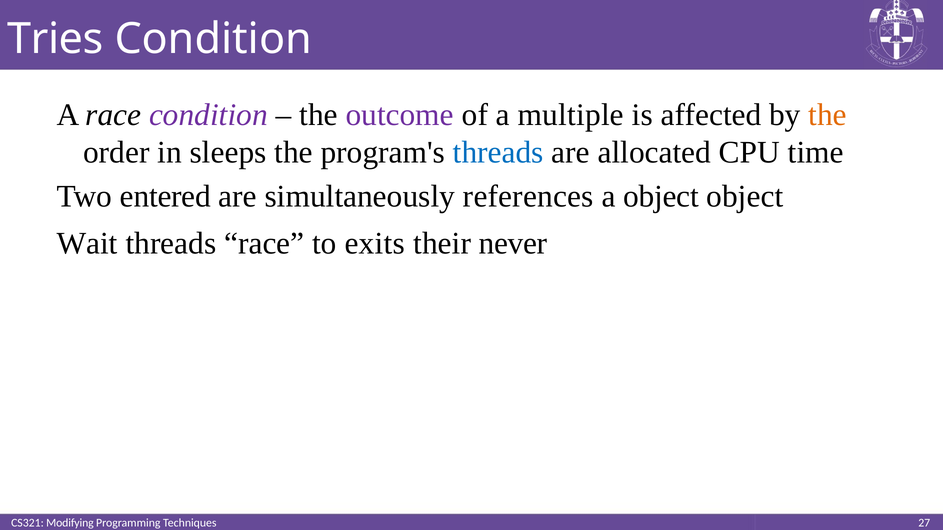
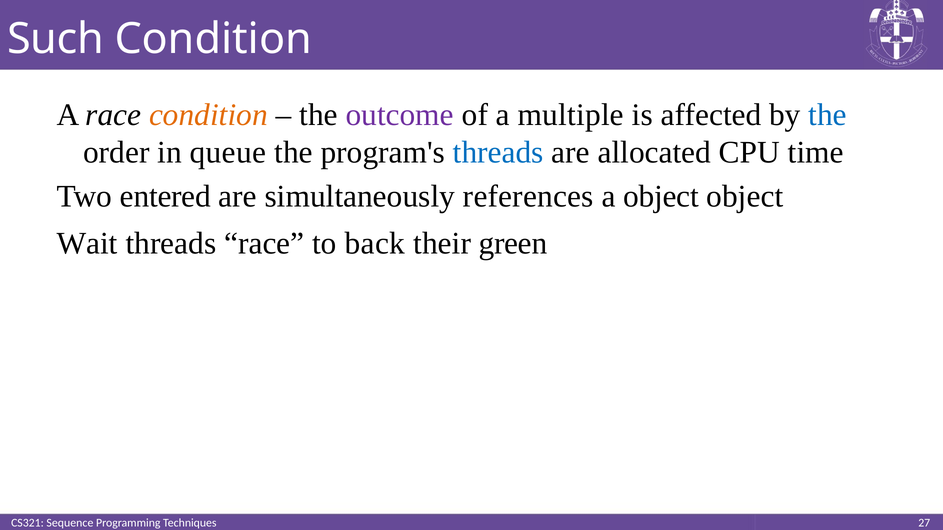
Tries: Tries -> Such
condition at (208, 115) colour: purple -> orange
the at (828, 115) colour: orange -> blue
sleeps: sleeps -> queue
exits: exits -> back
never: never -> green
Modifying: Modifying -> Sequence
